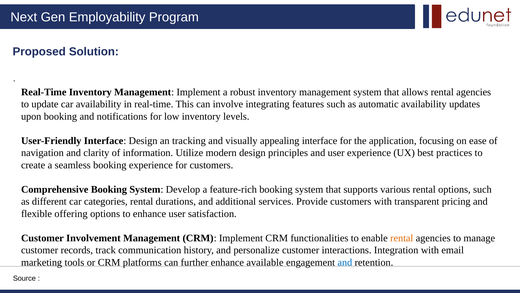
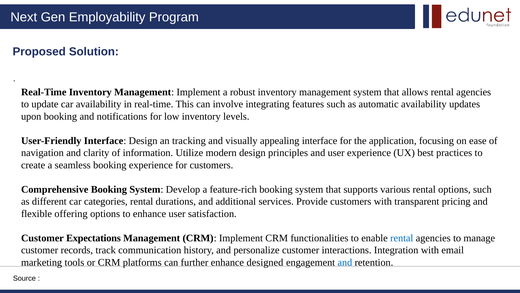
Involvement: Involvement -> Expectations
rental at (402, 238) colour: orange -> blue
available: available -> designed
